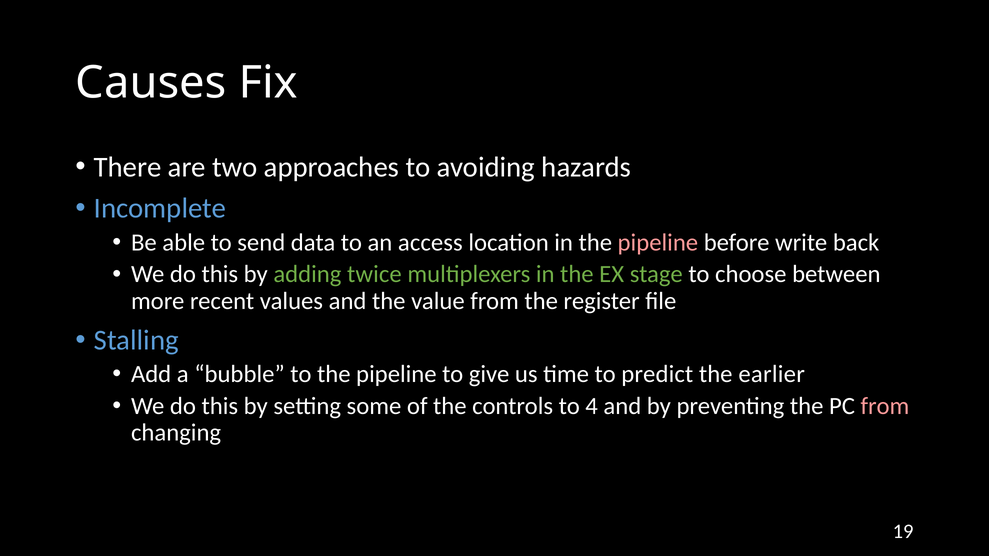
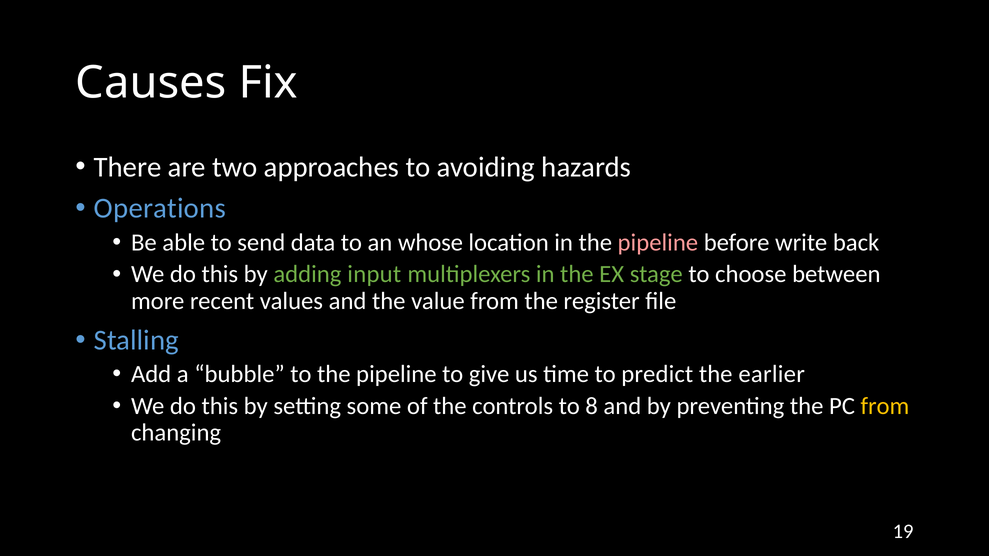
Incomplete: Incomplete -> Operations
access: access -> whose
twice: twice -> input
4: 4 -> 8
from at (885, 406) colour: pink -> yellow
